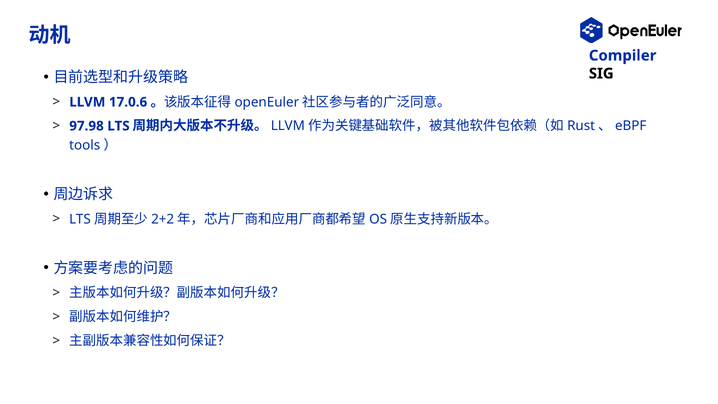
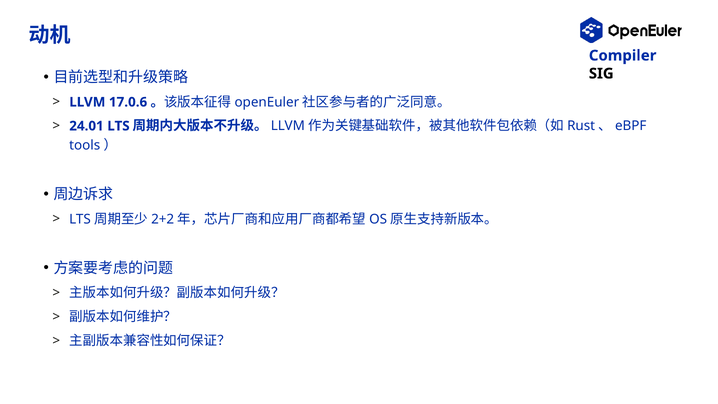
97.98: 97.98 -> 24.01
